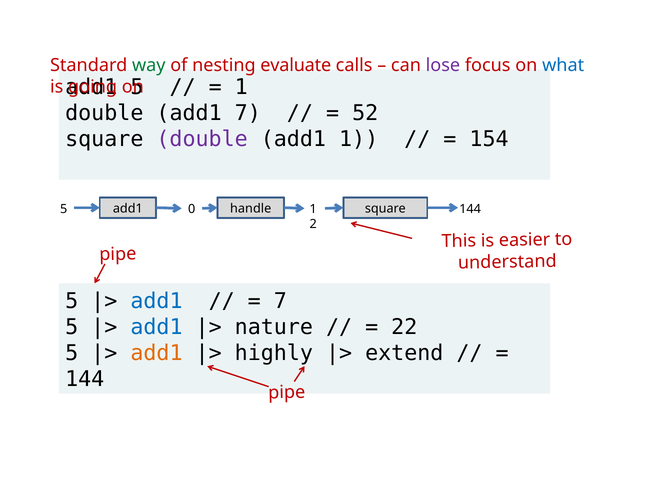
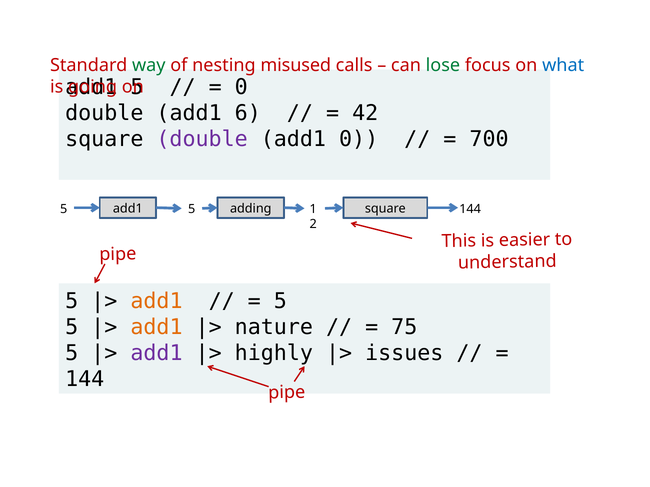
evaluate: evaluate -> misused
lose colour: purple -> green
1 at (241, 87): 1 -> 0
add1 7: 7 -> 6
52: 52 -> 42
add1 1: 1 -> 0
154: 154 -> 700
handle: handle -> adding
0 at (192, 209): 0 -> 5
add1 at (156, 301) colour: blue -> orange
7 at (280, 301): 7 -> 5
add1 at (156, 327) colour: blue -> orange
22: 22 -> 75
add1 at (156, 353) colour: orange -> purple
extend: extend -> issues
